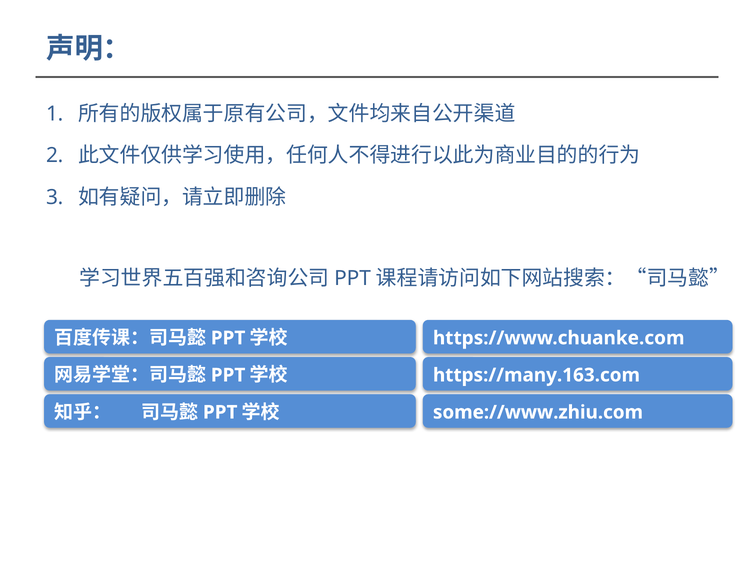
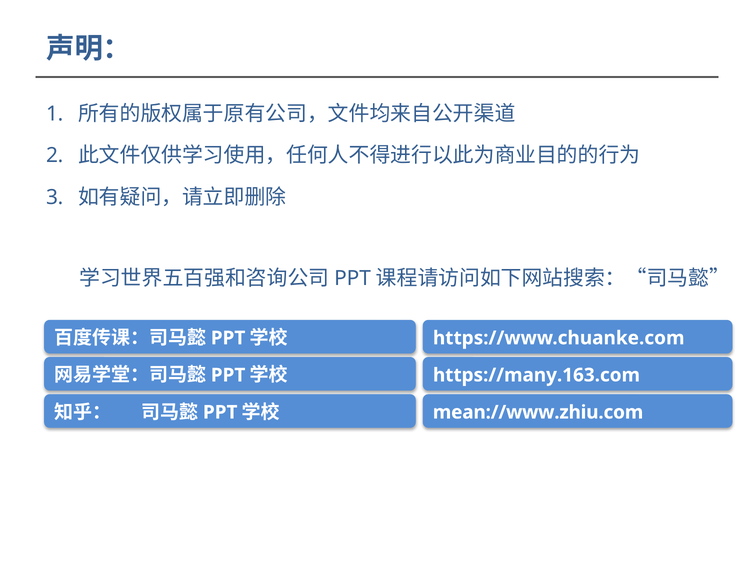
some://www.zhiu.com: some://www.zhiu.com -> mean://www.zhiu.com
